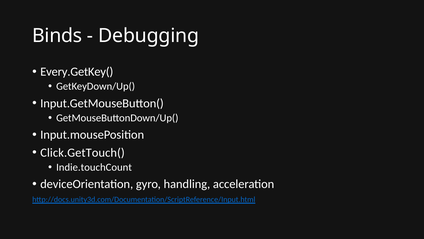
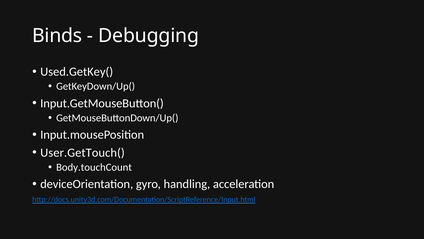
Every.GetKey(: Every.GetKey( -> Used.GetKey(
Click.GetTouch(: Click.GetTouch( -> User.GetTouch(
Indie.touchCount: Indie.touchCount -> Body.touchCount
